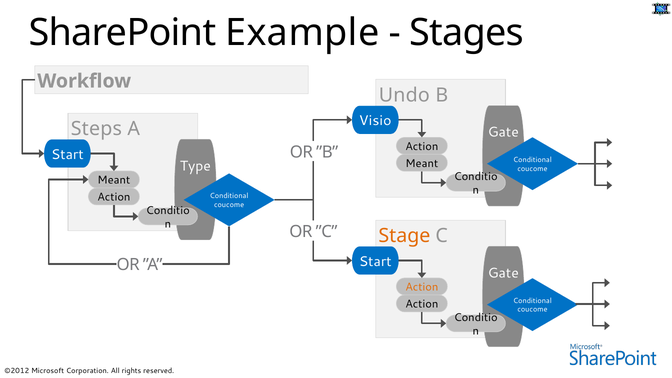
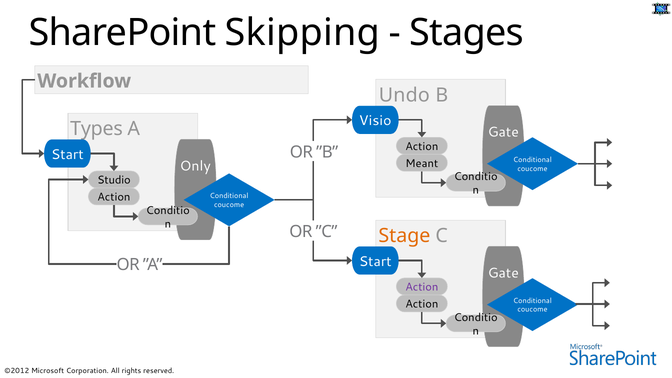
Example: Example -> Skipping
Steps: Steps -> Types
Type: Type -> Only
Meant at (114, 180): Meant -> Studio
Action at (422, 287) colour: orange -> purple
